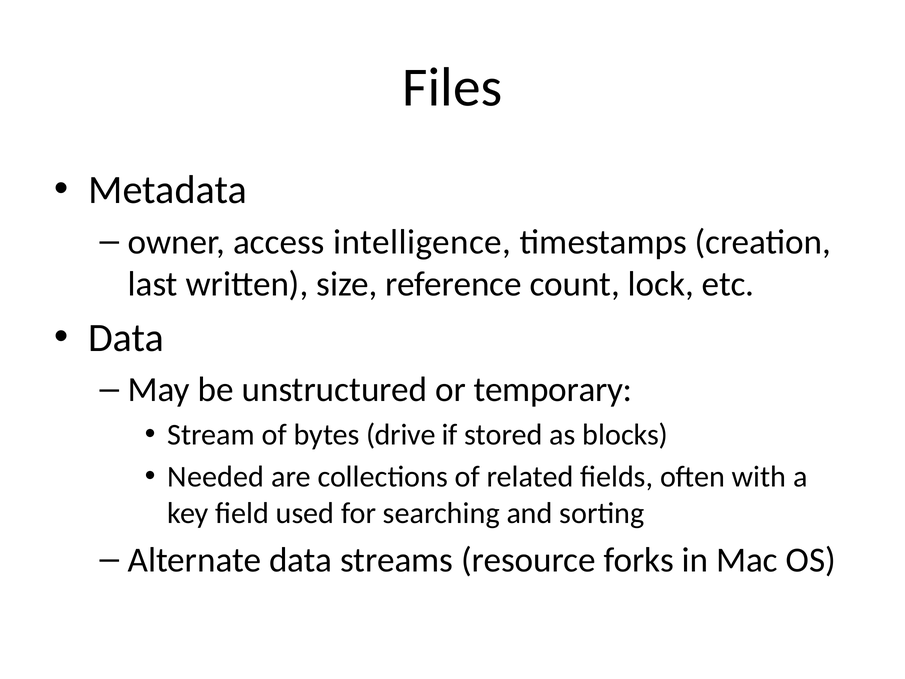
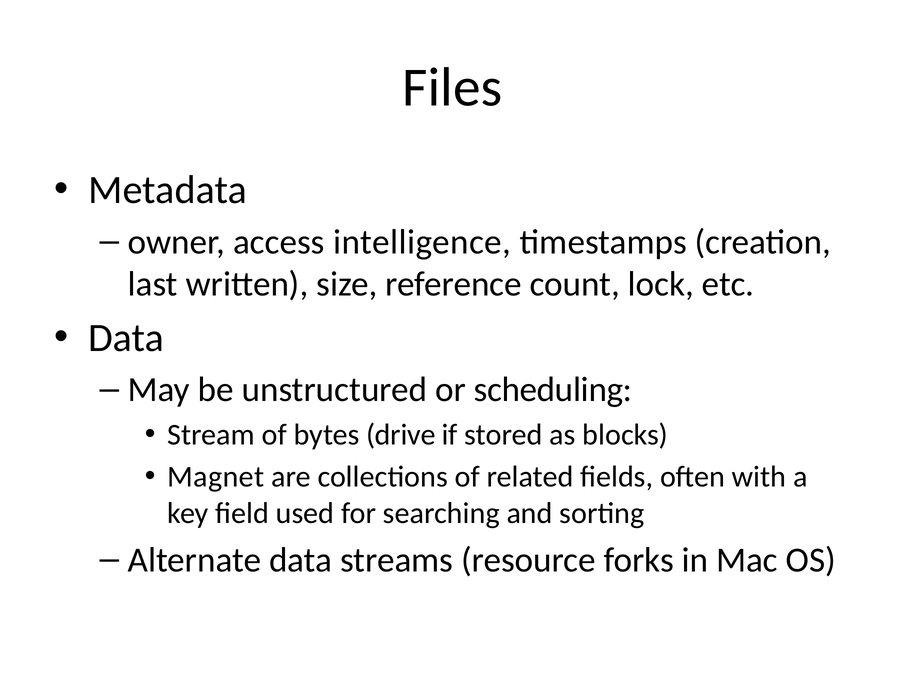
temporary: temporary -> scheduling
Needed: Needed -> Magnet
